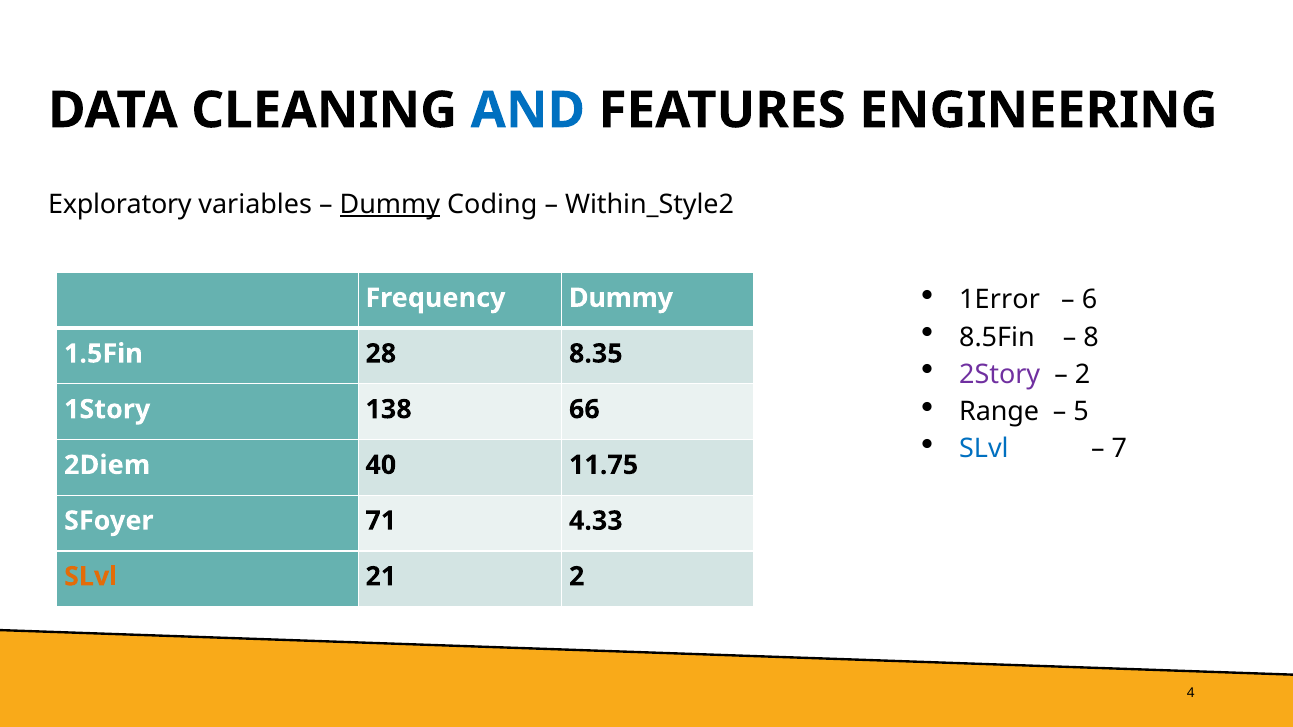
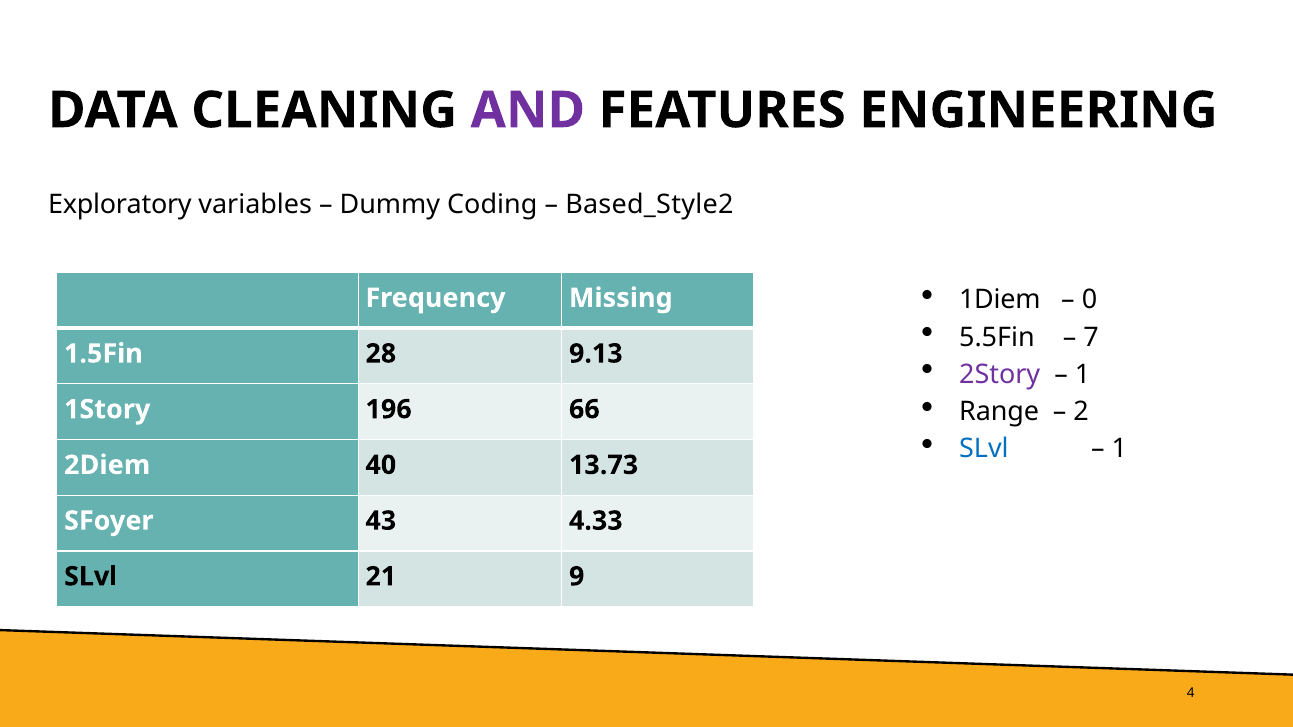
AND colour: blue -> purple
Dummy at (390, 204) underline: present -> none
Within_Style2: Within_Style2 -> Based_Style2
1Error: 1Error -> 1Diem
6: 6 -> 0
Frequency Dummy: Dummy -> Missing
8.5Fin: 8.5Fin -> 5.5Fin
8: 8 -> 7
8.35: 8.35 -> 9.13
2 at (1083, 375): 2 -> 1
5: 5 -> 2
138: 138 -> 196
7 at (1119, 449): 7 -> 1
11.75: 11.75 -> 13.73
71: 71 -> 43
SLvl at (91, 577) colour: orange -> black
21 2: 2 -> 9
